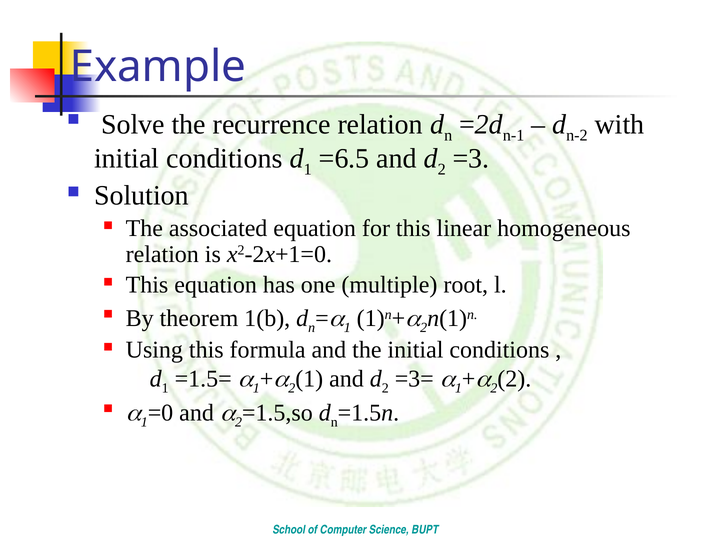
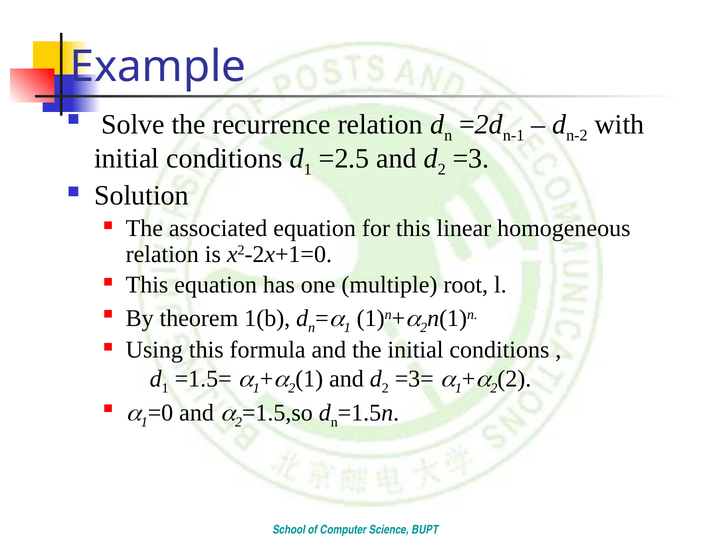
=6.5: =6.5 -> =2.5
